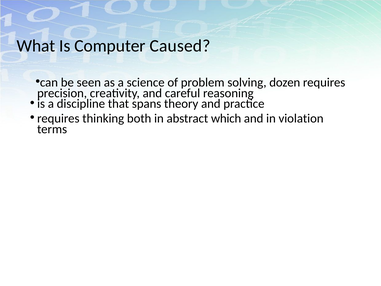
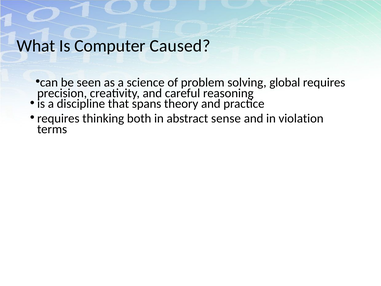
dozen: dozen -> global
which: which -> sense
